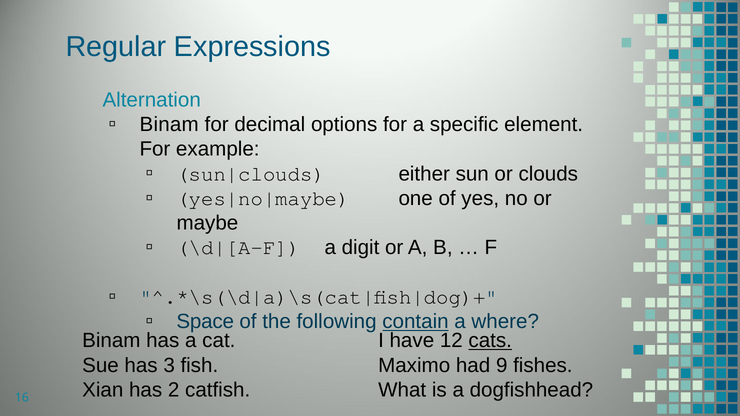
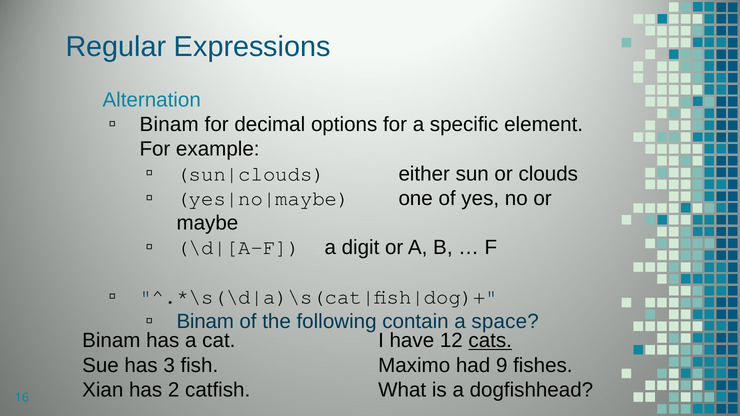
Space at (205, 322): Space -> Binam
contain underline: present -> none
where: where -> space
